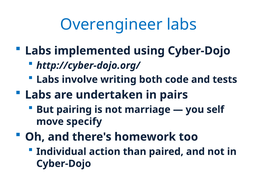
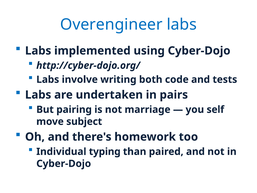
specify: specify -> subject
action: action -> typing
